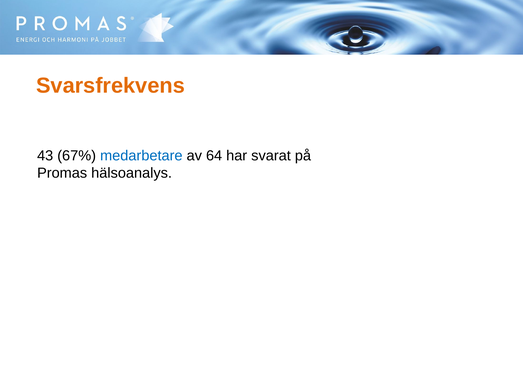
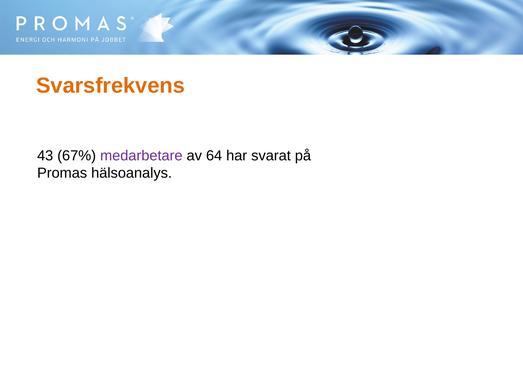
medarbetare colour: blue -> purple
